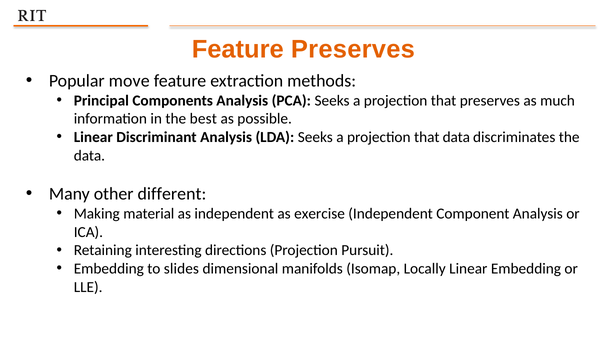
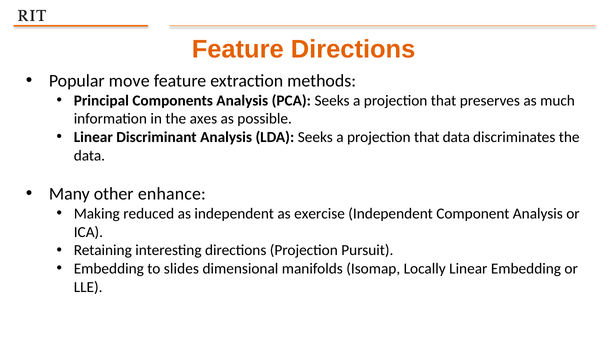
Feature Preserves: Preserves -> Directions
best: best -> axes
different: different -> enhance
material: material -> reduced
